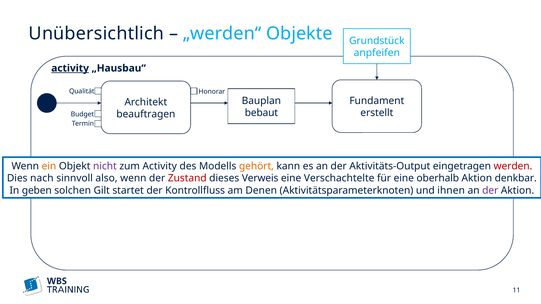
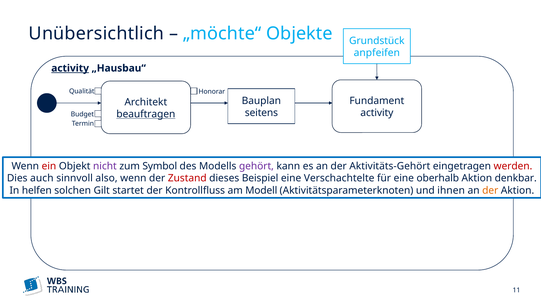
„werden“: „werden“ -> „möchte“
bebaut: bebaut -> seitens
erstellt at (377, 113): erstellt -> activity
beauftragen underline: none -> present
ein colour: orange -> red
zum Activity: Activity -> Symbol
gehört colour: orange -> purple
Aktivitäts-Output: Aktivitäts-Output -> Aktivitäts-Gehört
nach: nach -> auch
Verweis: Verweis -> Beispiel
geben: geben -> helfen
Denen: Denen -> Modell
der at (490, 191) colour: purple -> orange
